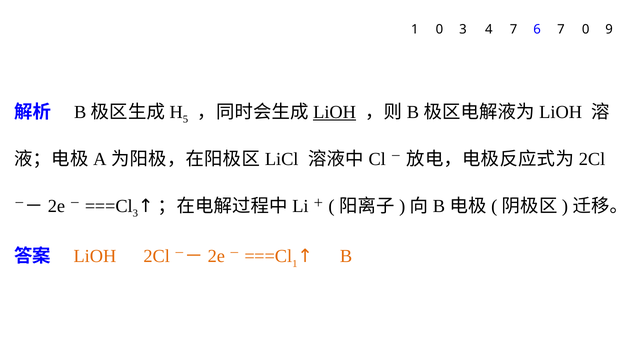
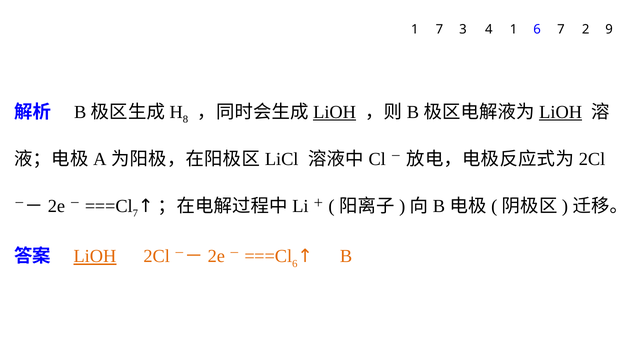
1 0: 0 -> 7
4 7: 7 -> 1
7 0: 0 -> 2
5: 5 -> 8
LiOH at (561, 112) underline: none -> present
3 at (135, 214): 3 -> 7
LiOH at (95, 257) underline: none -> present
1 at (295, 264): 1 -> 6
